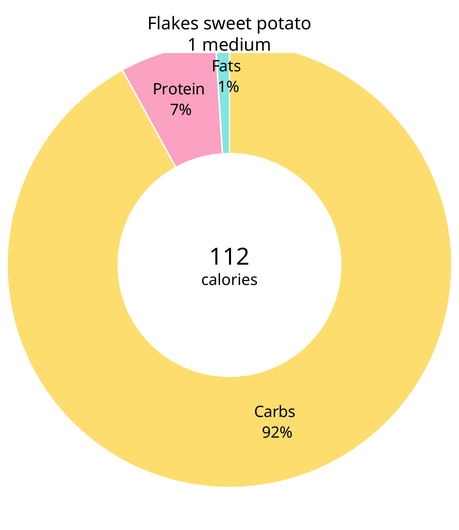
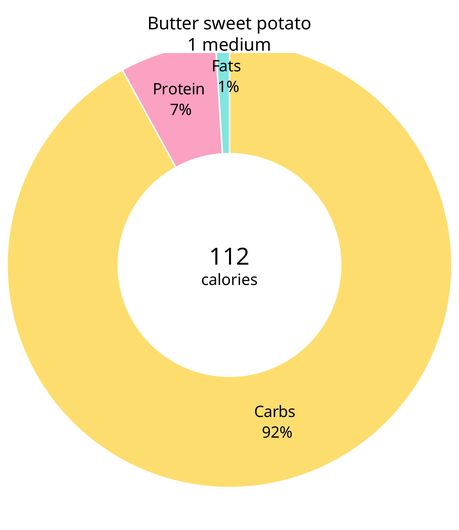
Flakes: Flakes -> Butter
